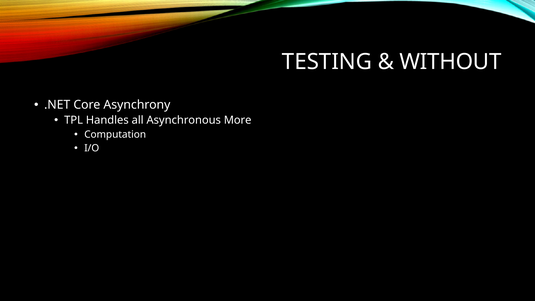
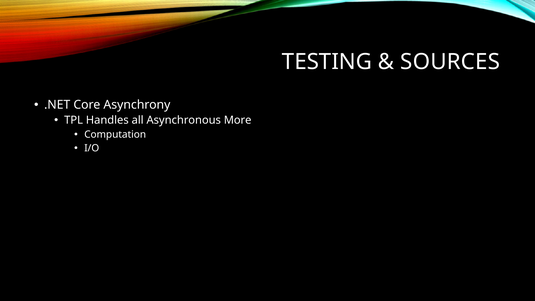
WITHOUT: WITHOUT -> SOURCES
